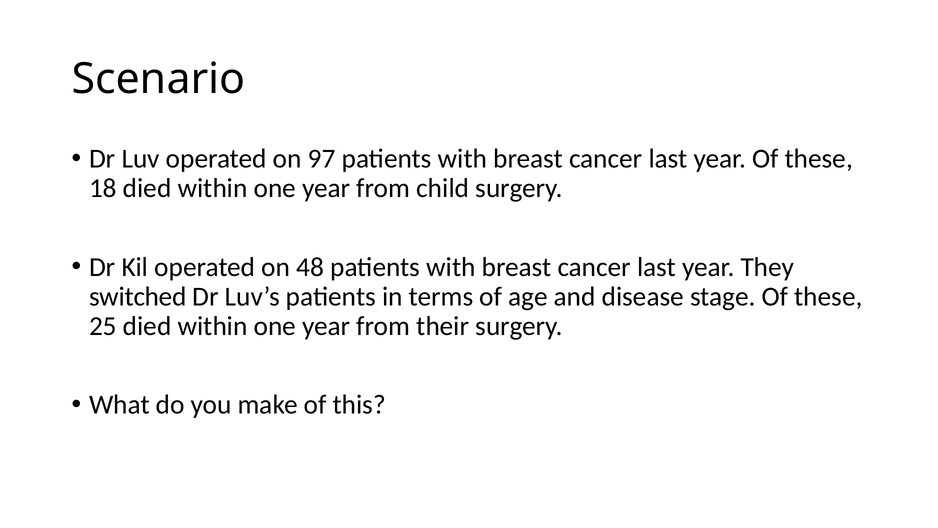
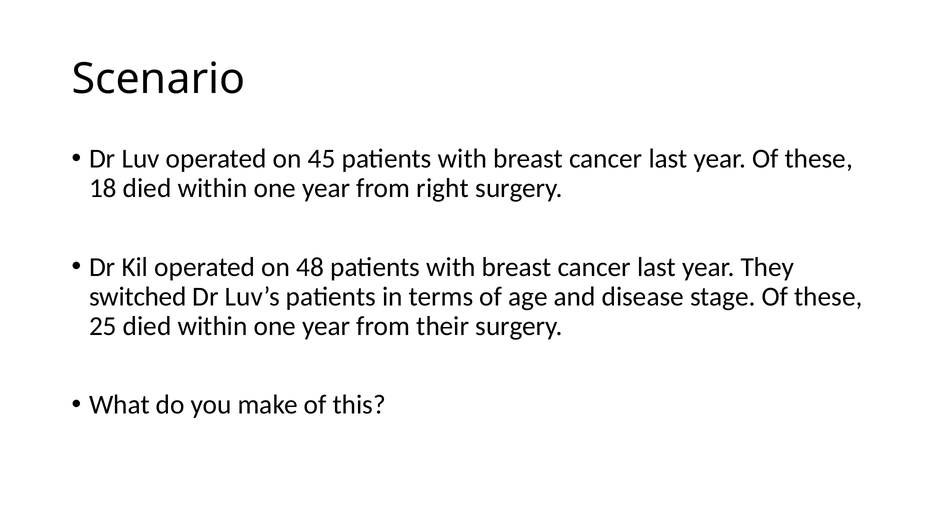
97: 97 -> 45
child: child -> right
